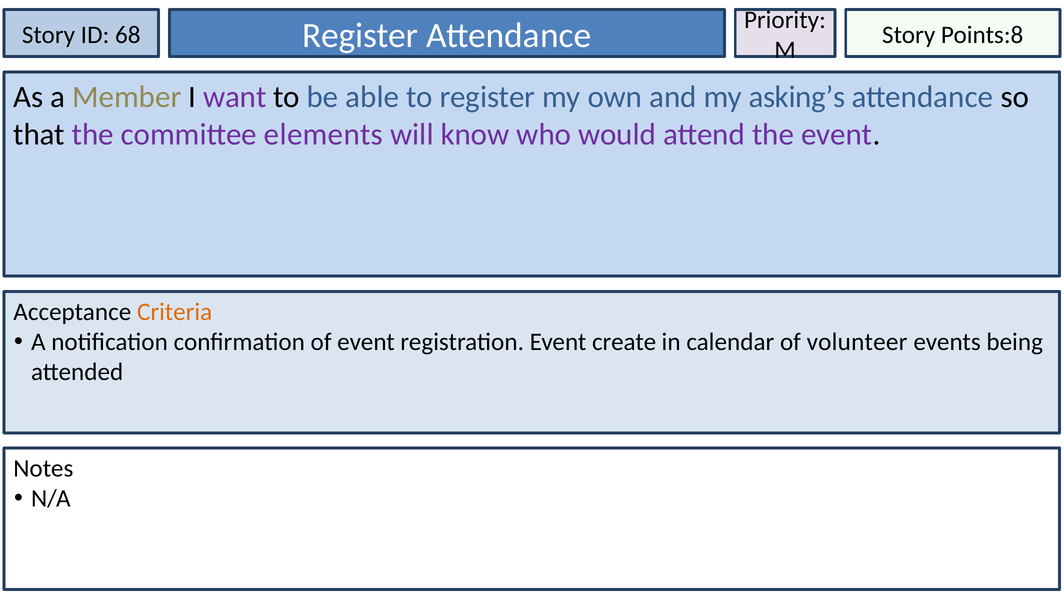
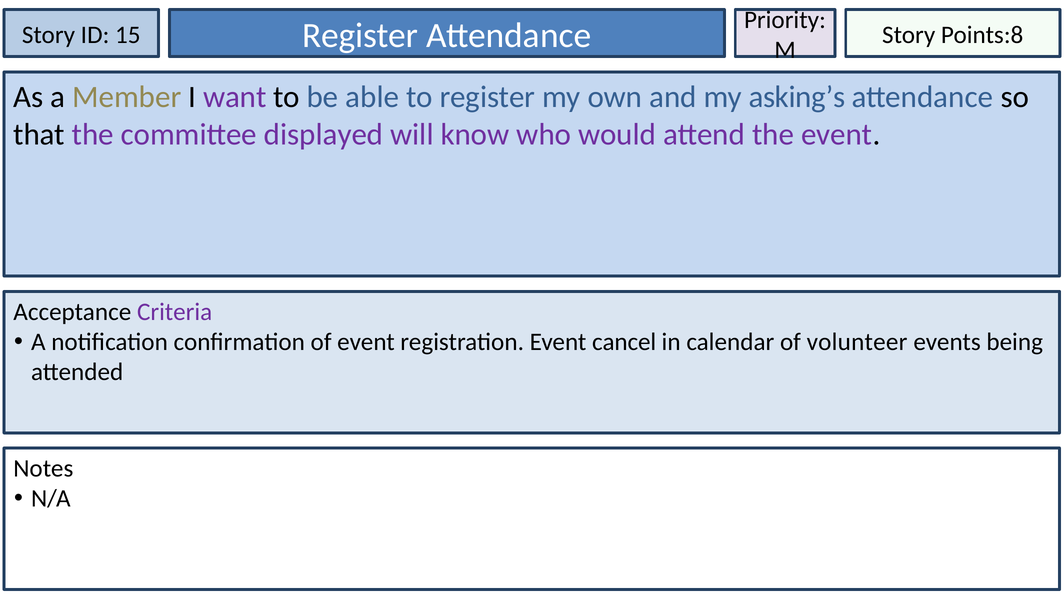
68: 68 -> 15
elements: elements -> displayed
Criteria colour: orange -> purple
create: create -> cancel
